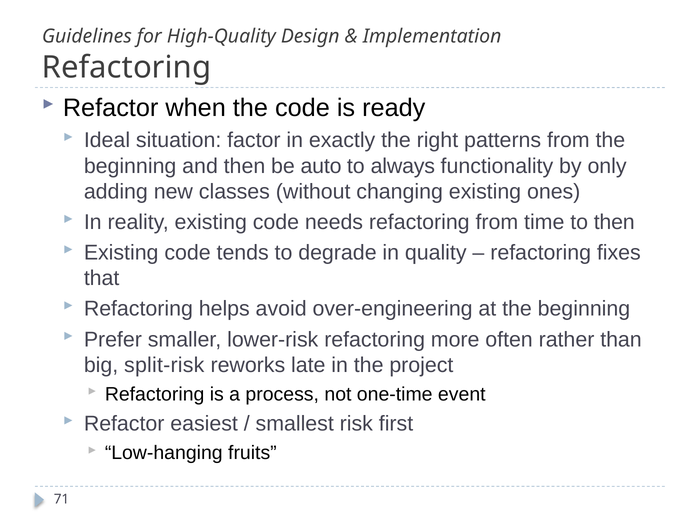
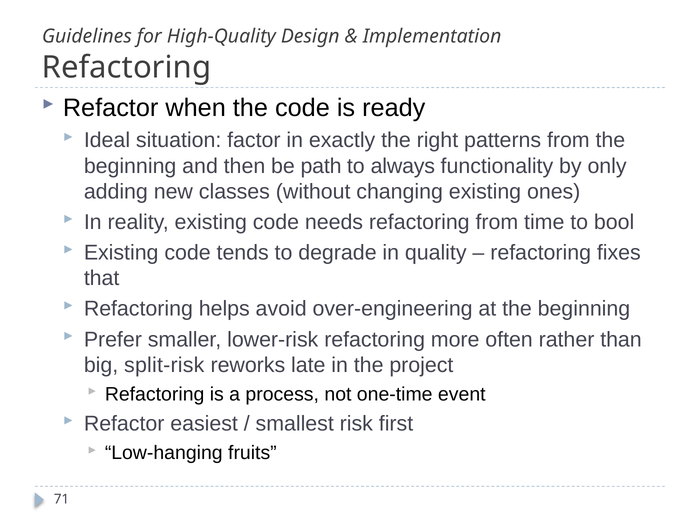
auto: auto -> path
to then: then -> bool
